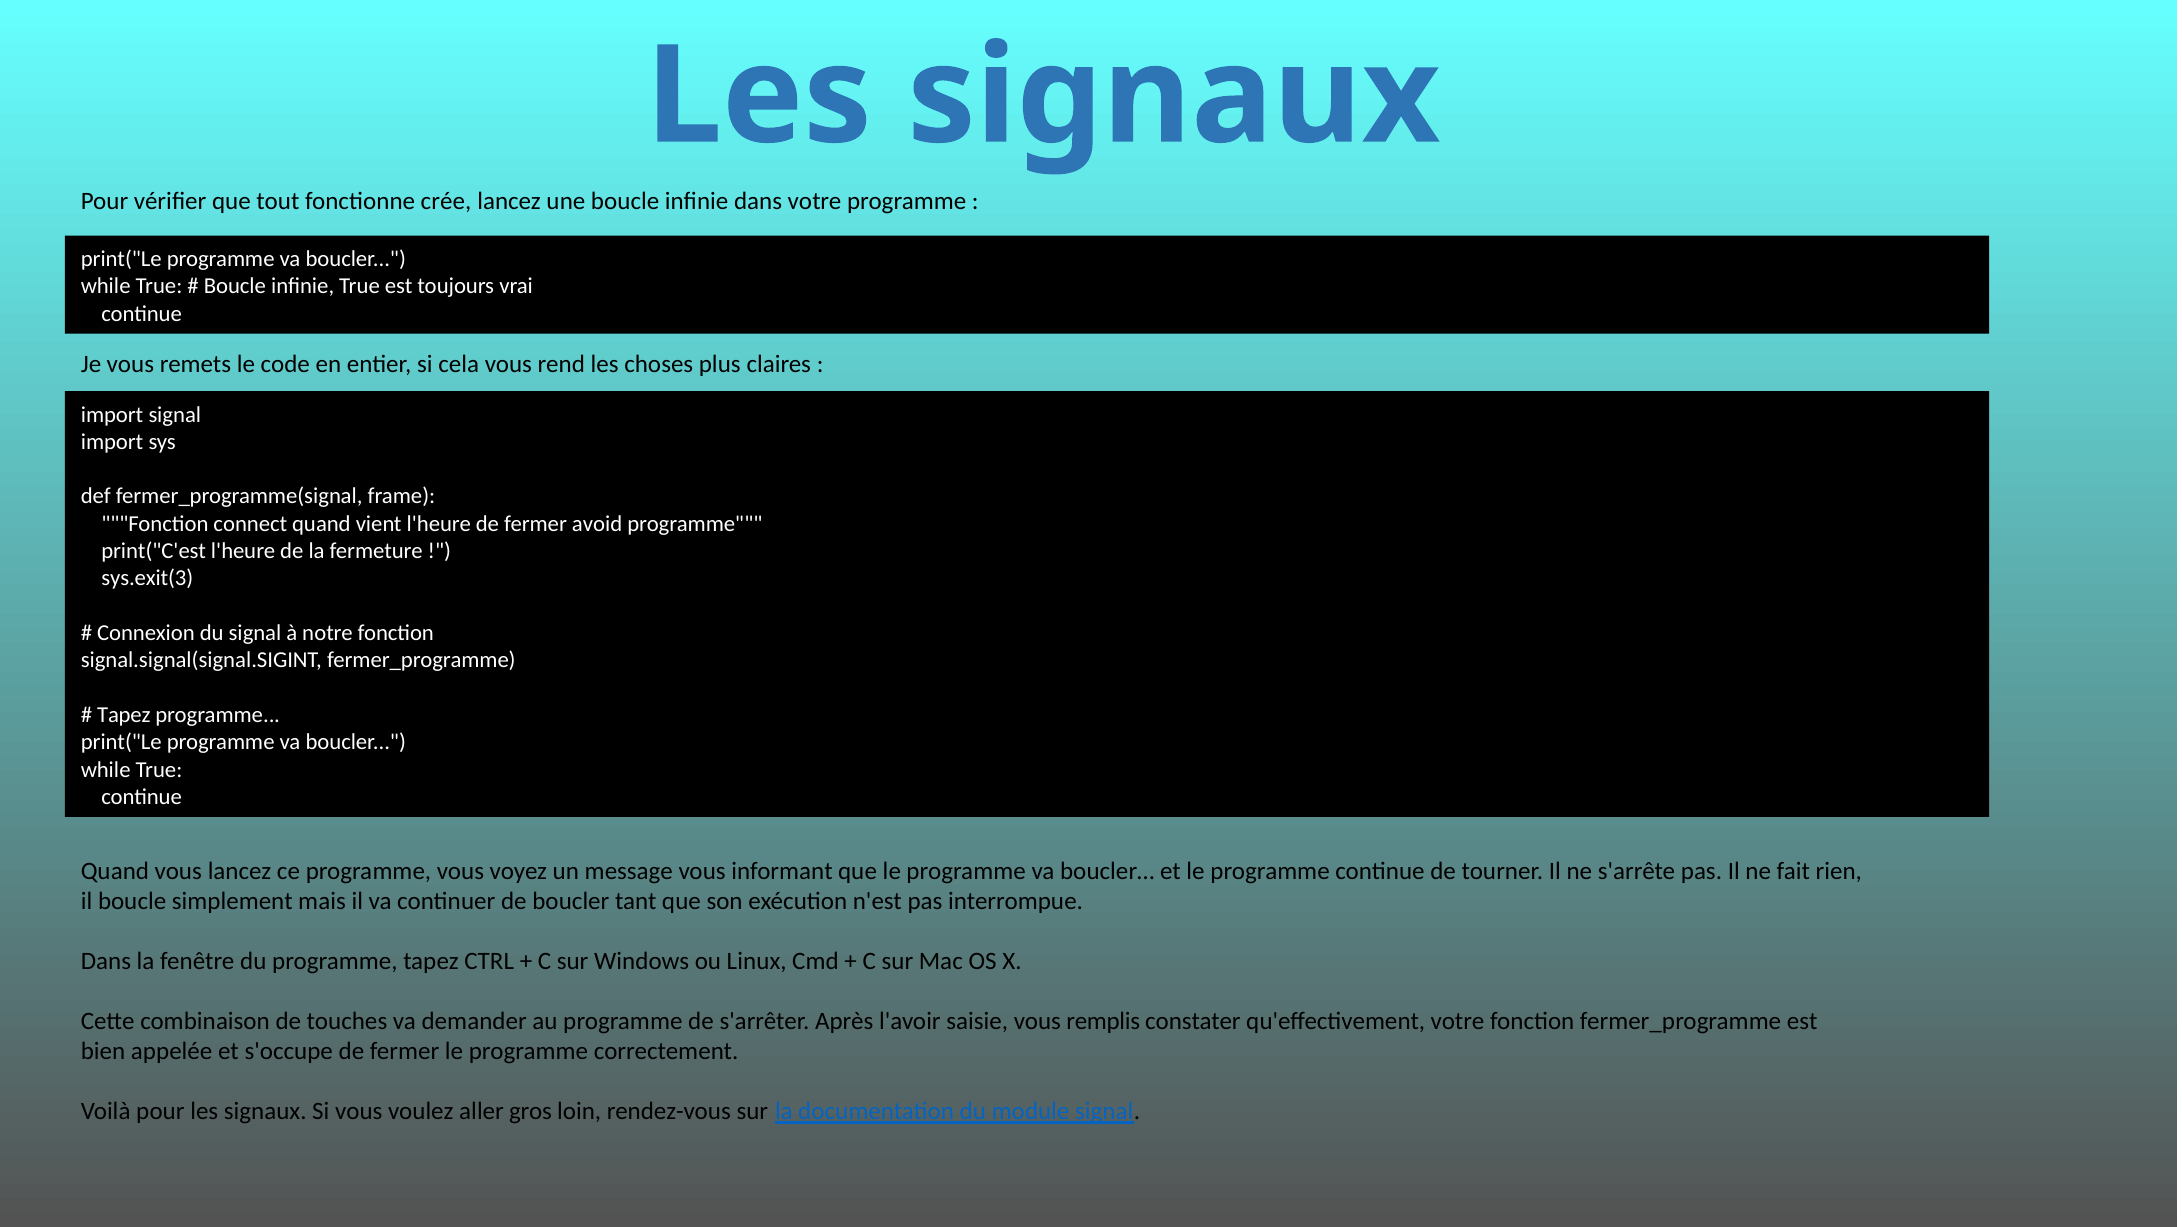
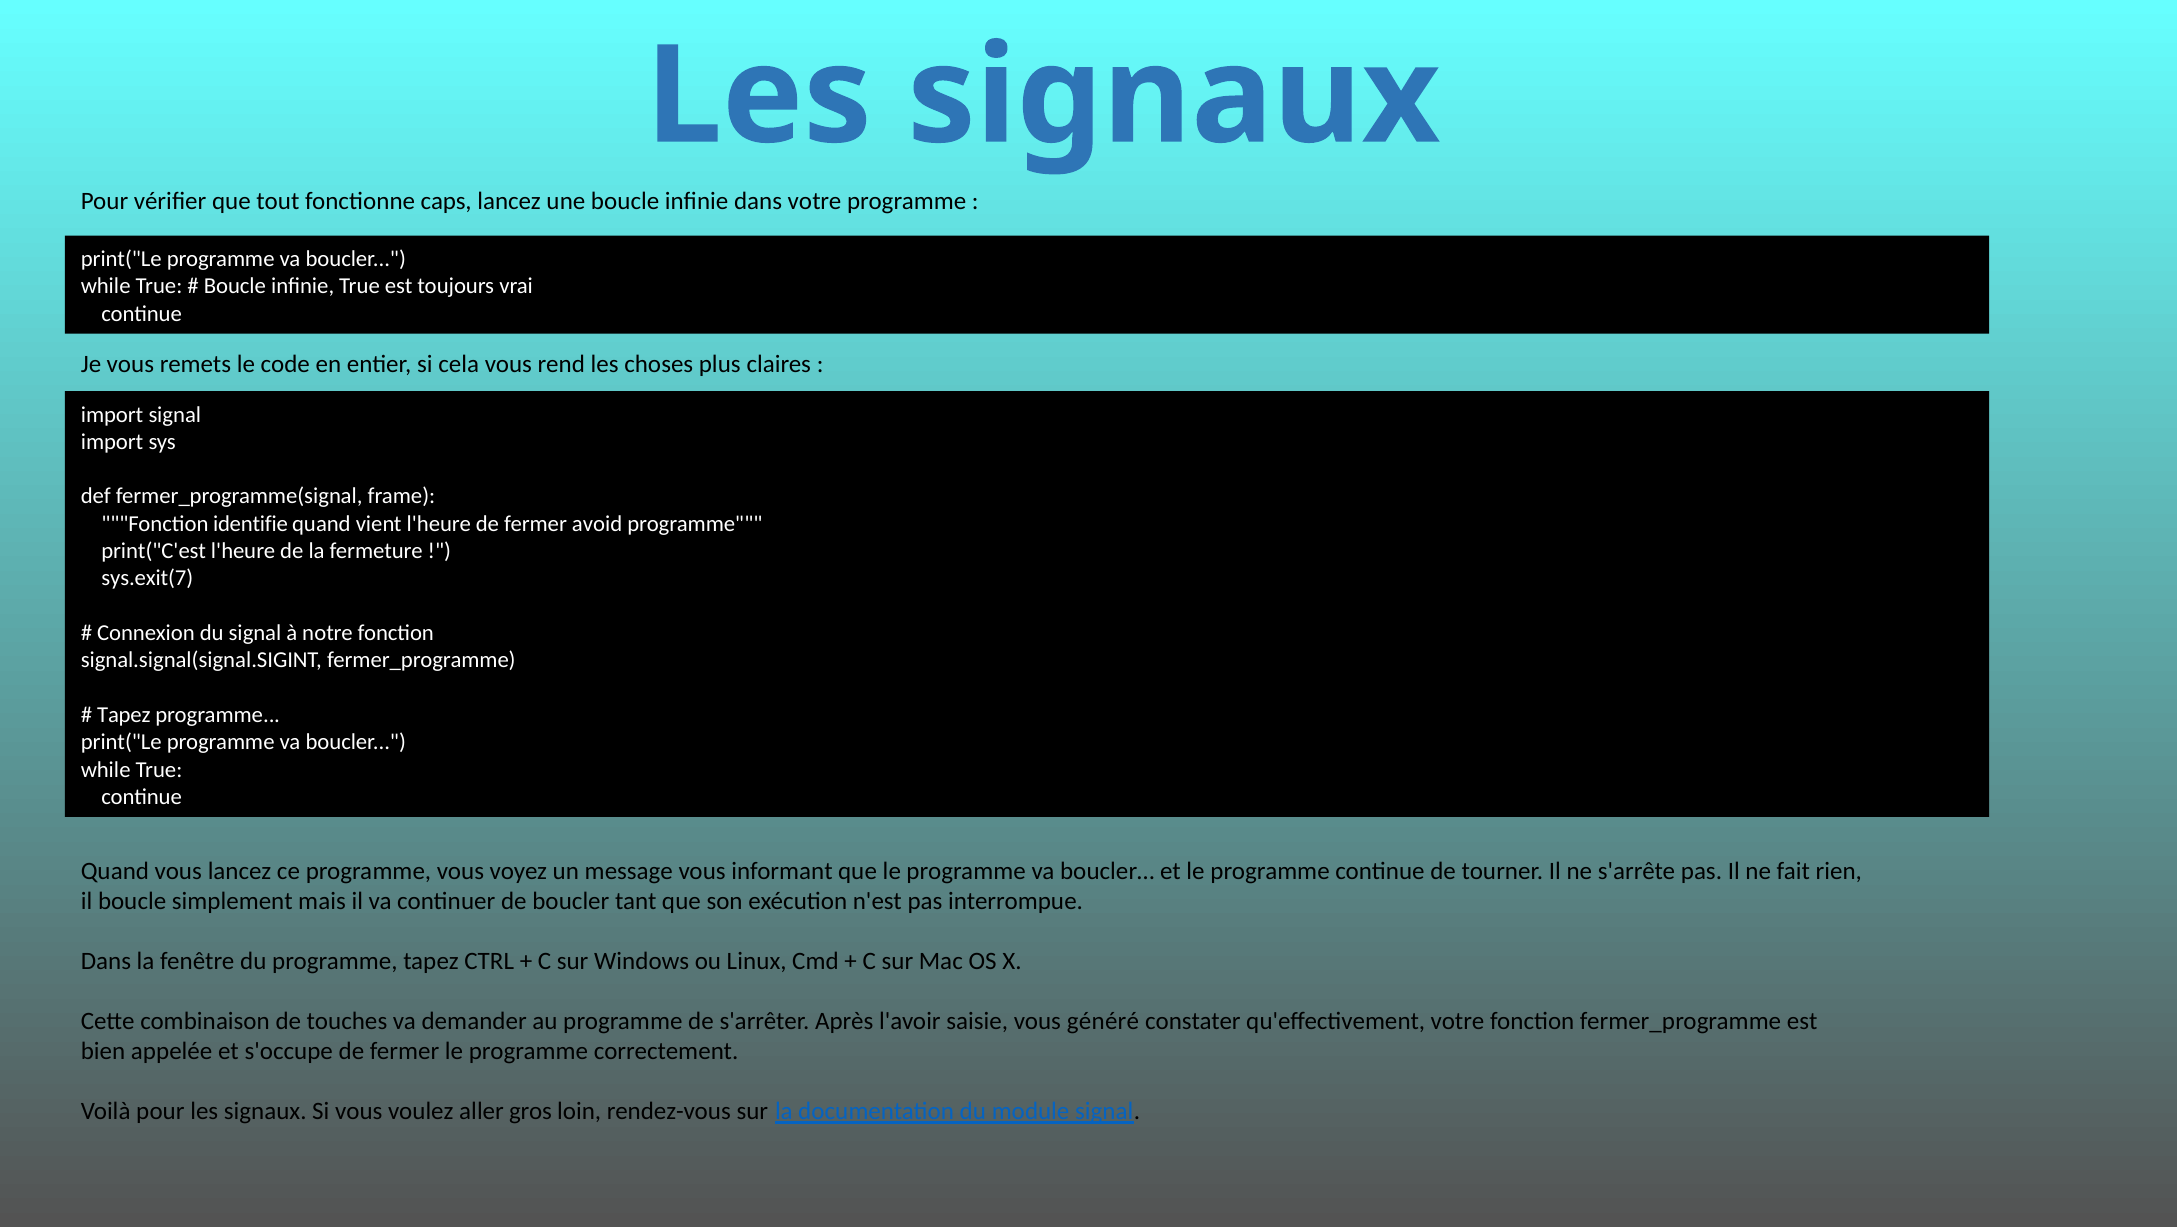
crée: crée -> caps
connect: connect -> identifie
sys.exit(3: sys.exit(3 -> sys.exit(7
remplis: remplis -> généré
